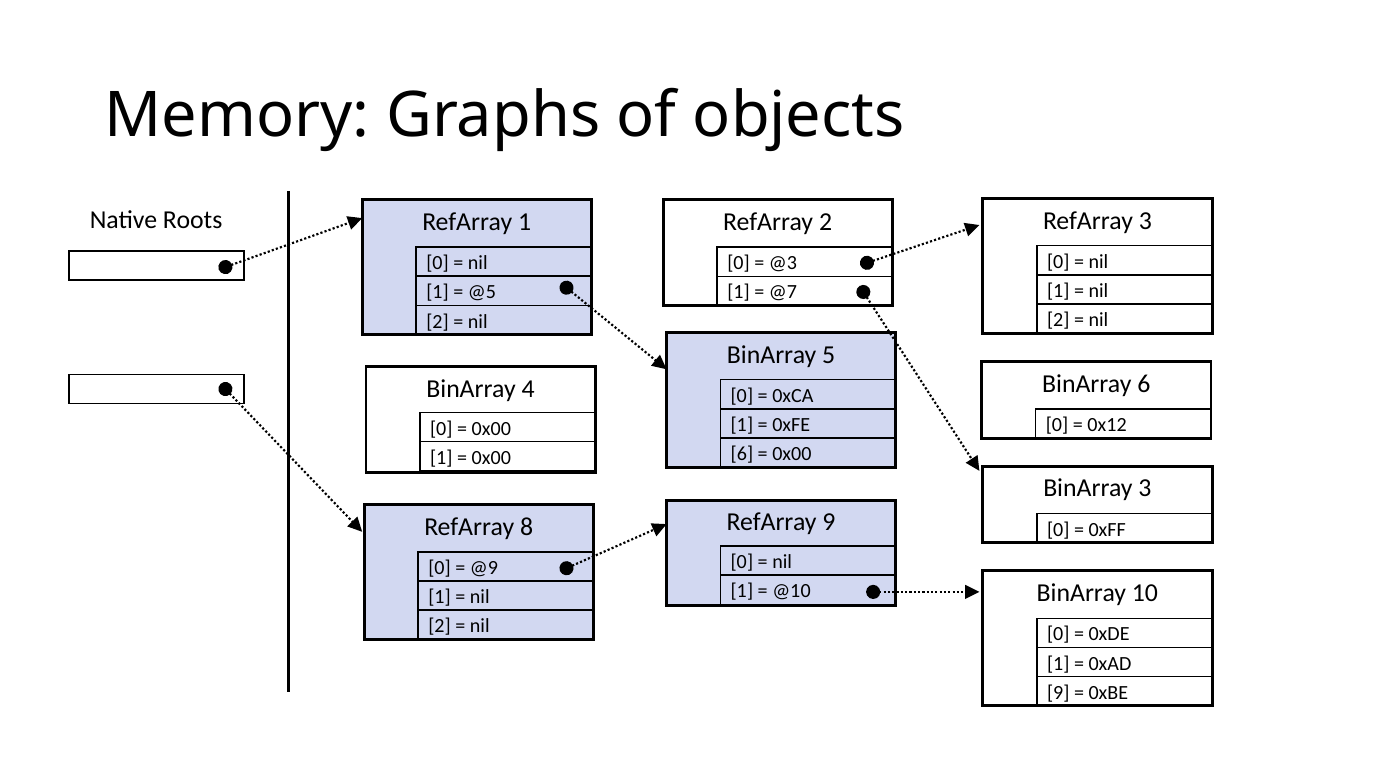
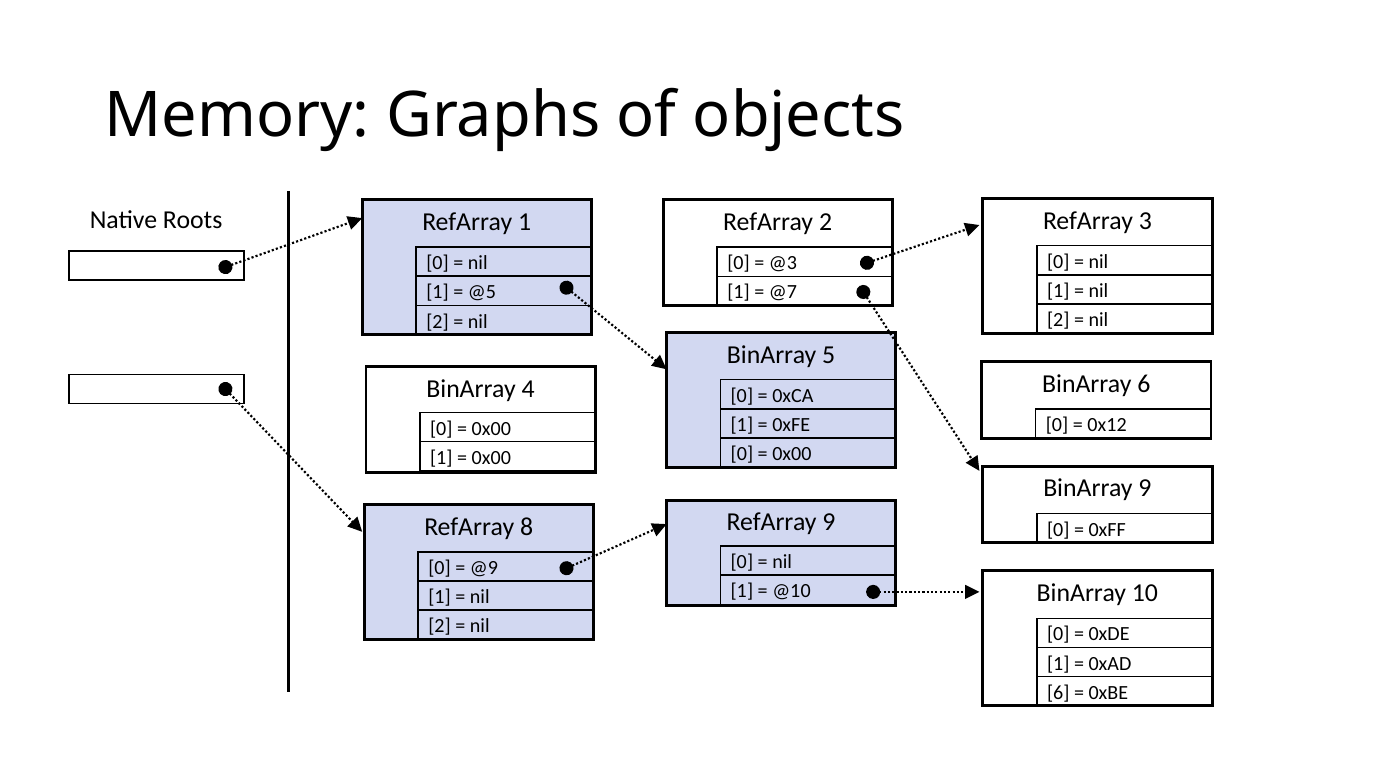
6 at (742, 454): 6 -> 0
BinArray 3: 3 -> 9
9 at (1058, 693): 9 -> 6
